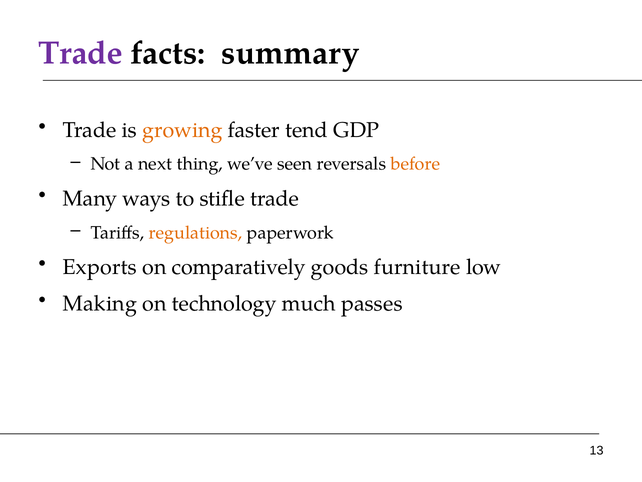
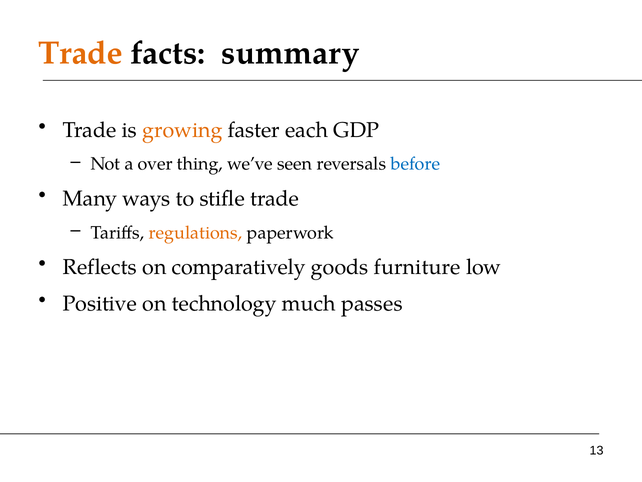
Trade at (80, 53) colour: purple -> orange
tend: tend -> each
next: next -> over
before colour: orange -> blue
Exports: Exports -> Reflects
Making: Making -> Positive
